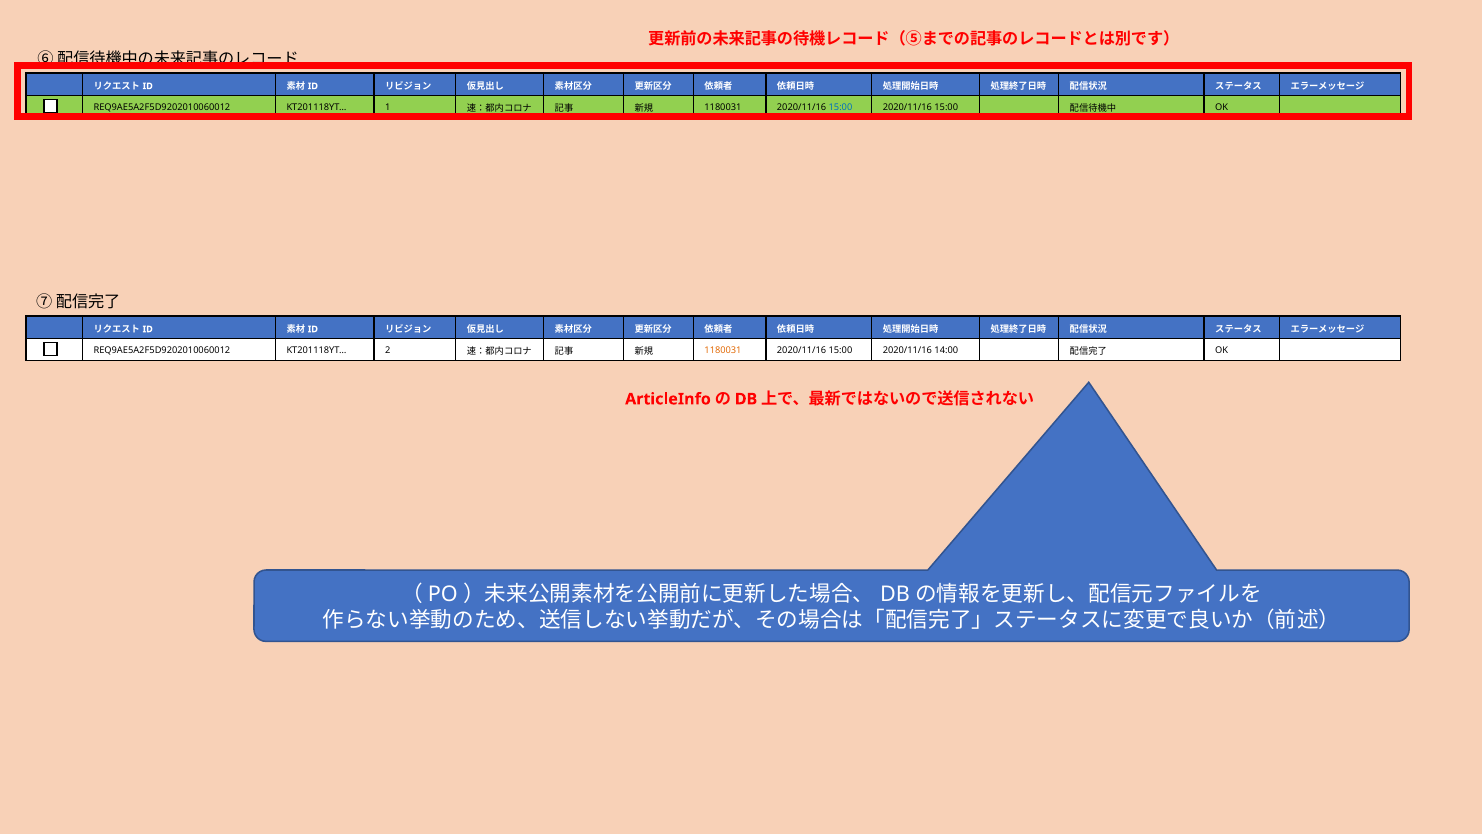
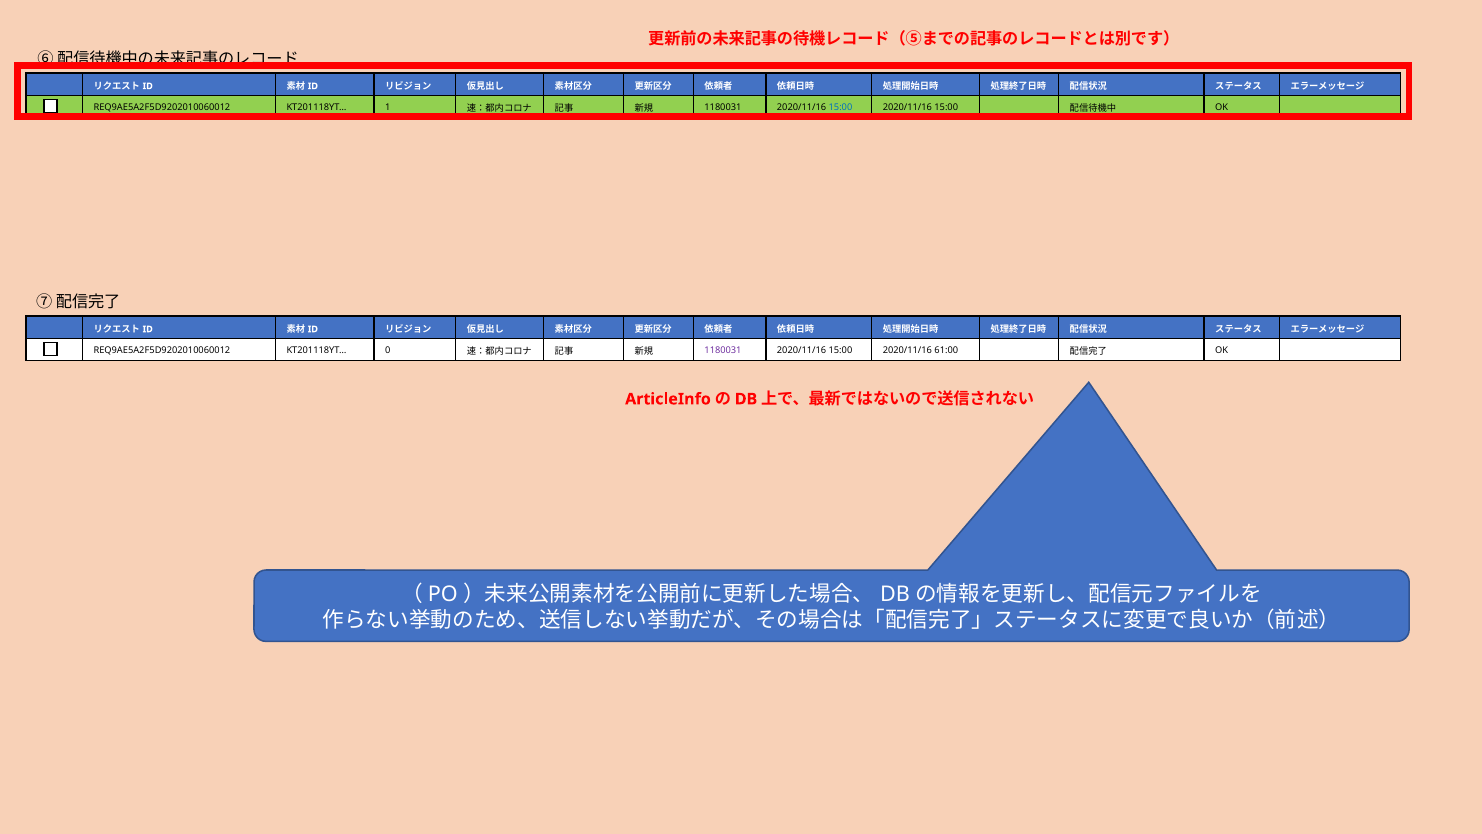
2: 2 -> 0
1180031 at (723, 350) colour: orange -> purple
14:00: 14:00 -> 61:00
